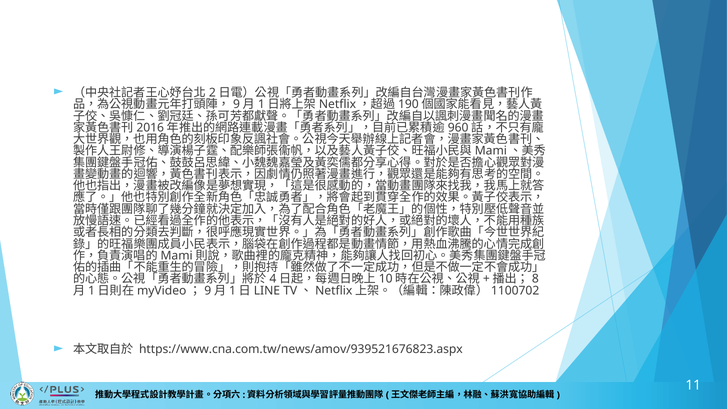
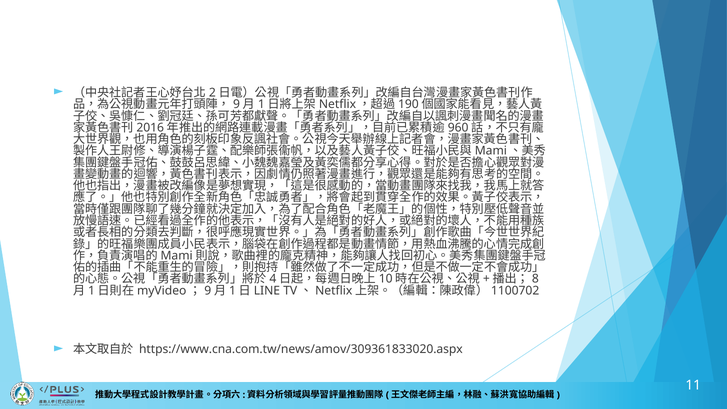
https://www.cna.com.tw/news/amov/939521676823.aspx: https://www.cna.com.tw/news/amov/939521676823.aspx -> https://www.cna.com.tw/news/amov/309361833020.aspx
